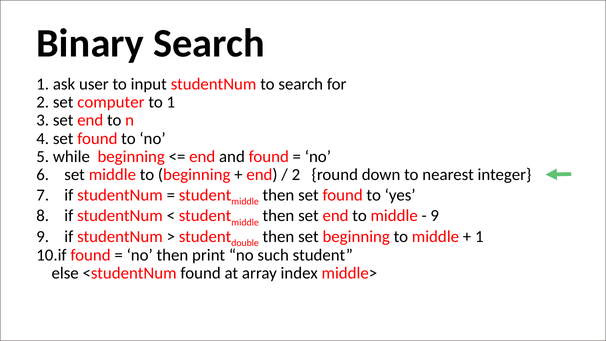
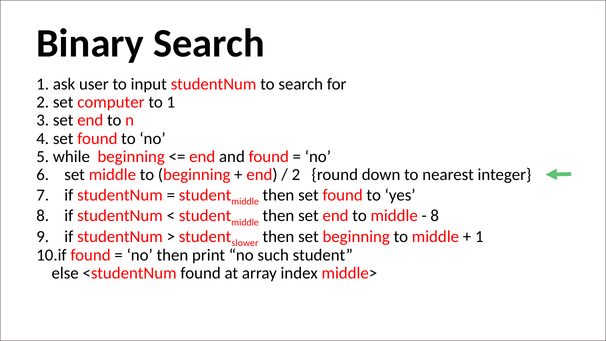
9 at (435, 216): 9 -> 8
double: double -> slower
